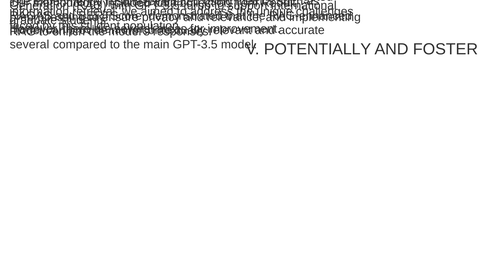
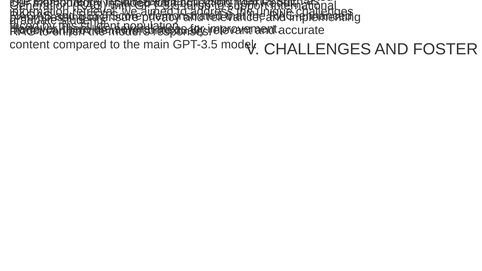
several at (30, 45): several -> content
POTENTIALLY at (317, 49): POTENTIALLY -> CHALLENGES
